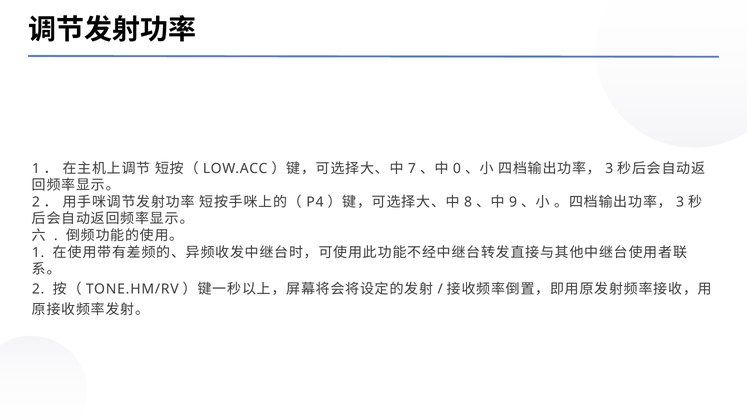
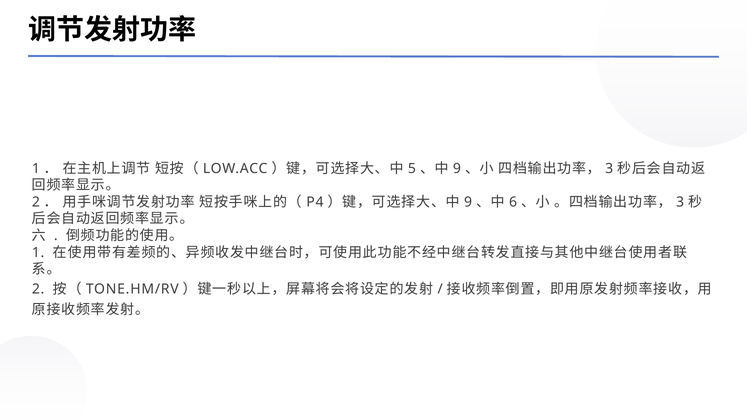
7: 7 -> 5
0 at (457, 168): 0 -> 9
8 at (468, 202): 8 -> 9
9: 9 -> 6
